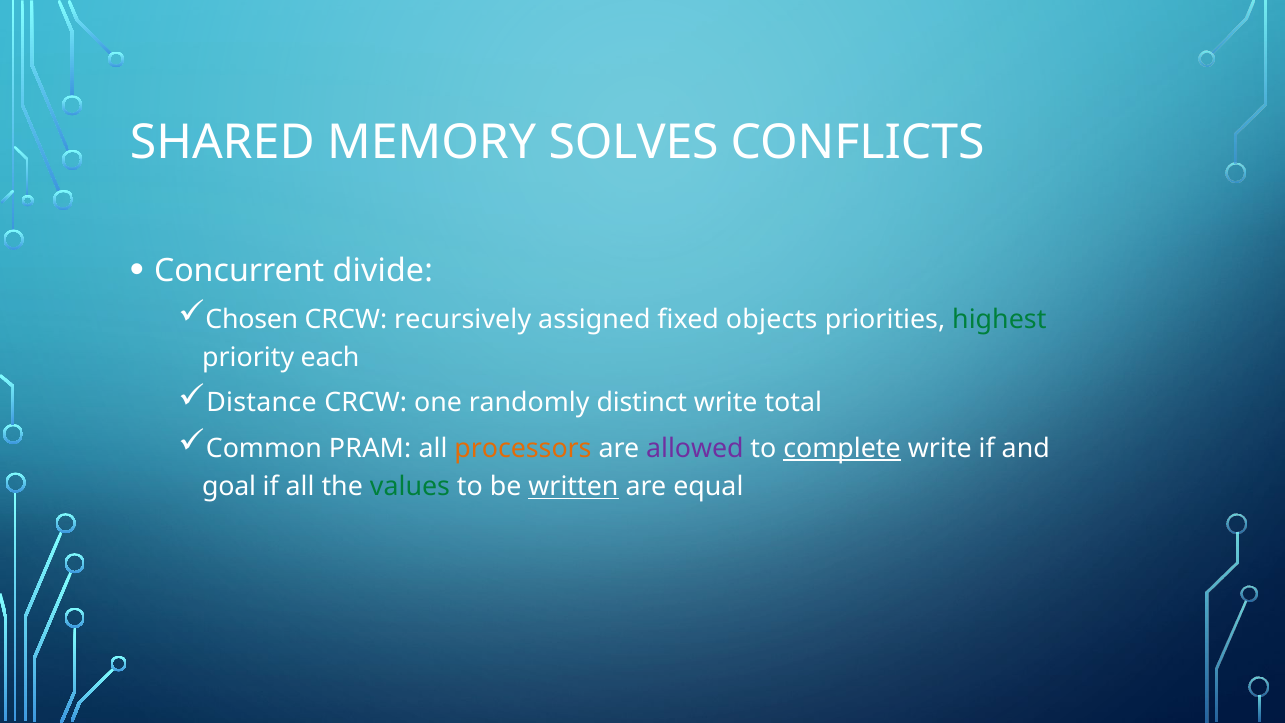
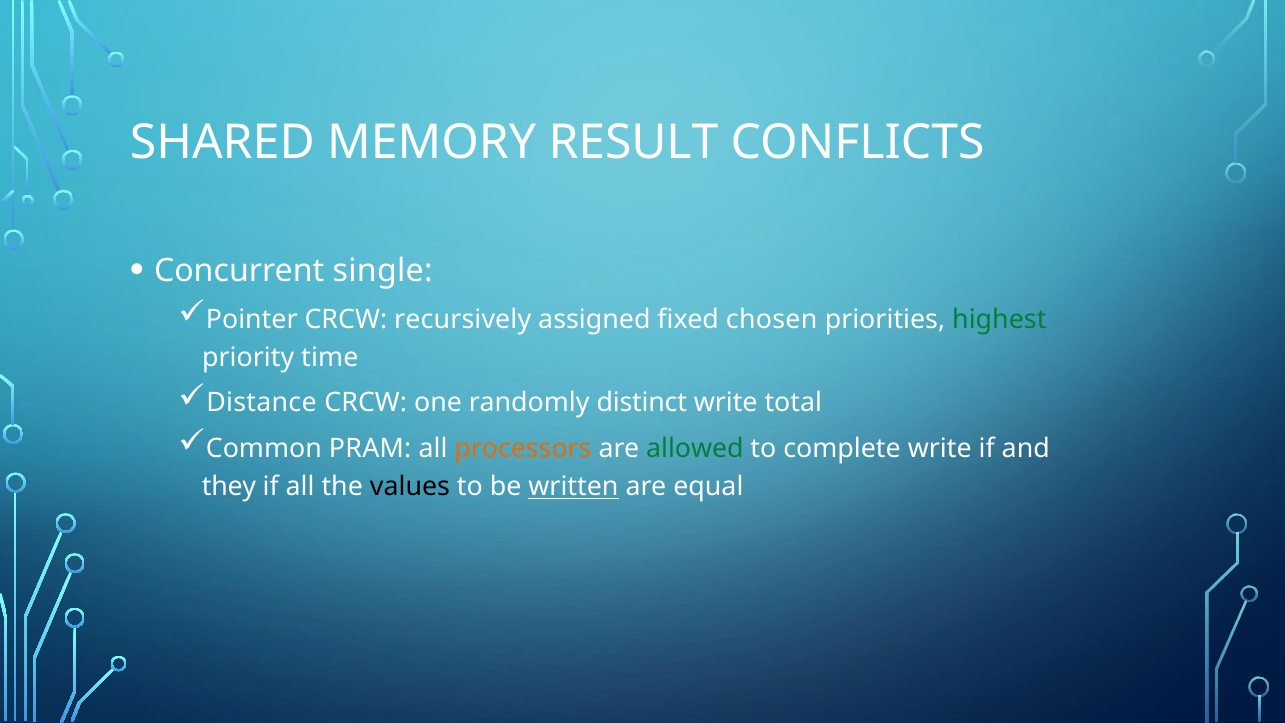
SOLVES: SOLVES -> RESULT
divide: divide -> single
Chosen: Chosen -> Pointer
objects: objects -> chosen
each: each -> time
allowed colour: purple -> green
complete underline: present -> none
goal: goal -> they
values colour: green -> black
